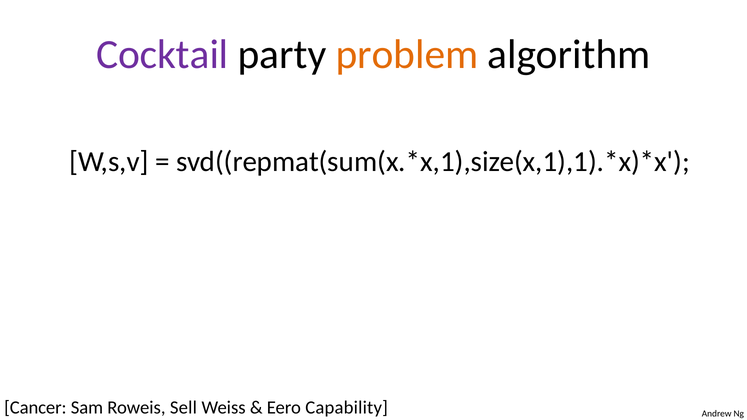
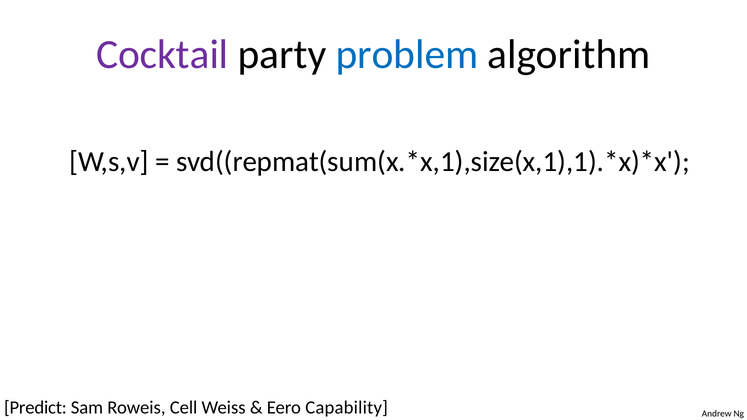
problem colour: orange -> blue
Cancer: Cancer -> Predict
Sell: Sell -> Cell
